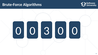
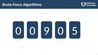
3: 3 -> 9
0 at (75, 31): 0 -> 5
